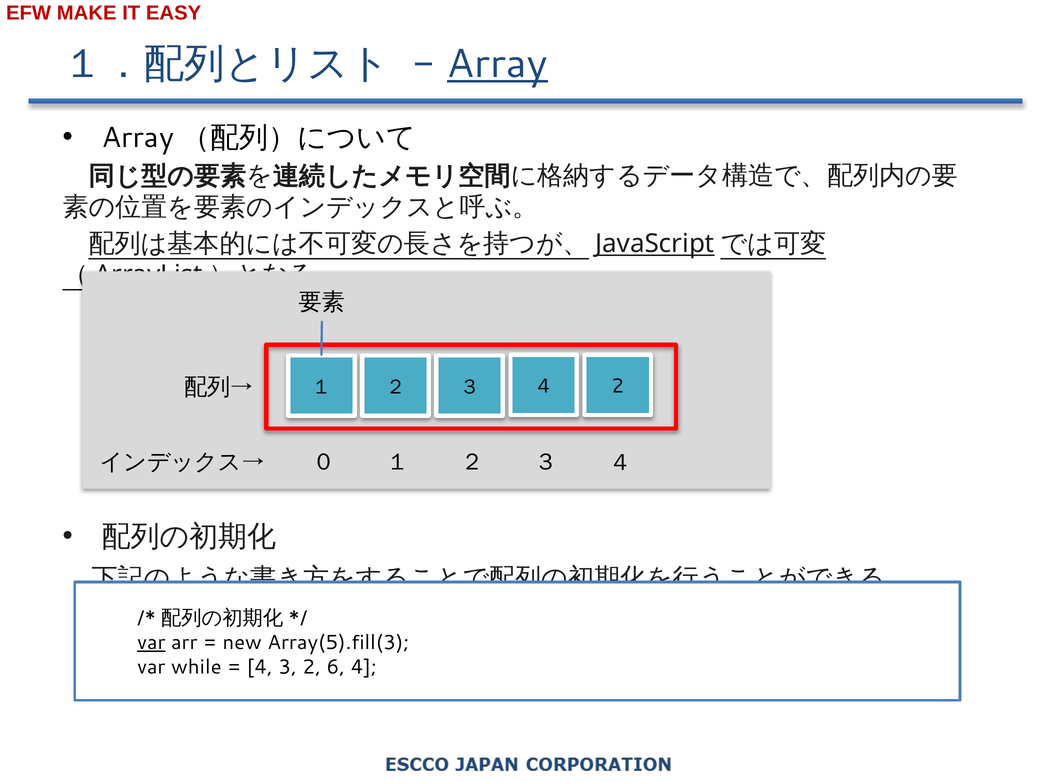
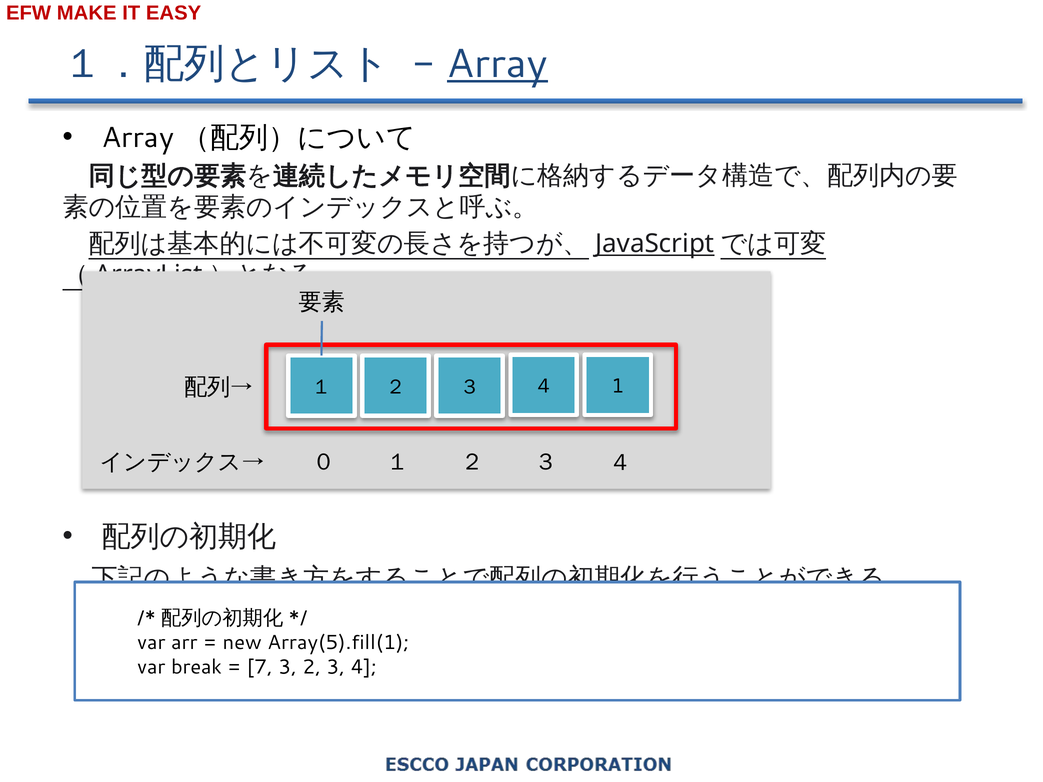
４ 2: 2 -> 1
var at (151, 643) underline: present -> none
Array(5).fill(3: Array(5).fill(3 -> Array(5).fill(1
while: while -> break
4 at (260, 667): 4 -> 7
2 6: 6 -> 3
